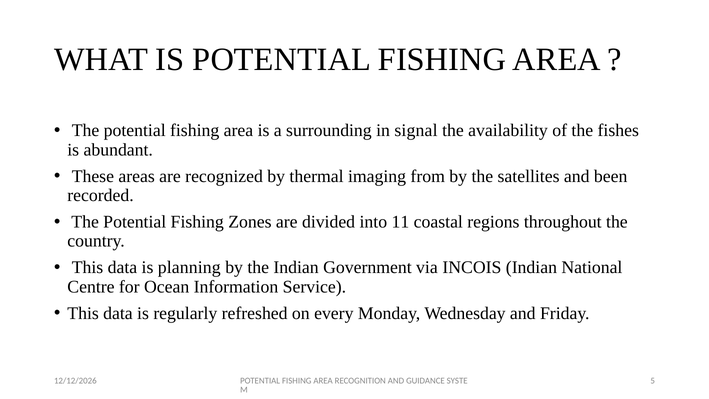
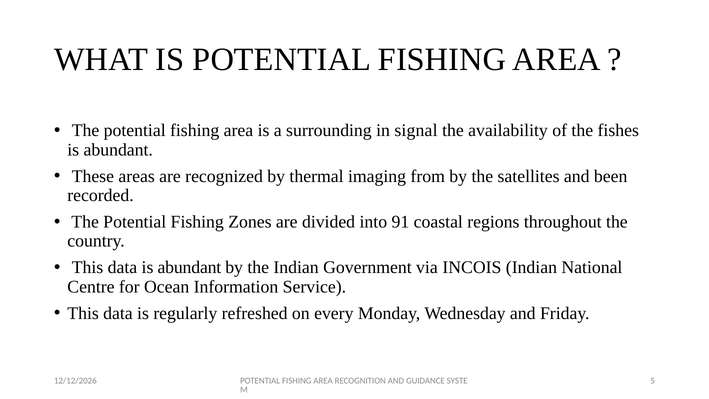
11: 11 -> 91
data is planning: planning -> abundant
